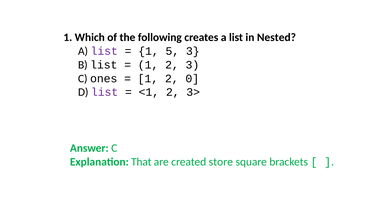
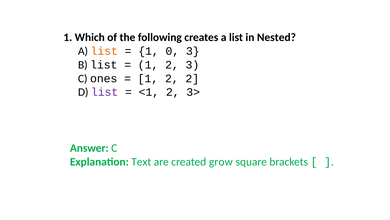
list at (104, 51) colour: purple -> orange
5: 5 -> 0
2 0: 0 -> 2
That: That -> Text
store: store -> grow
